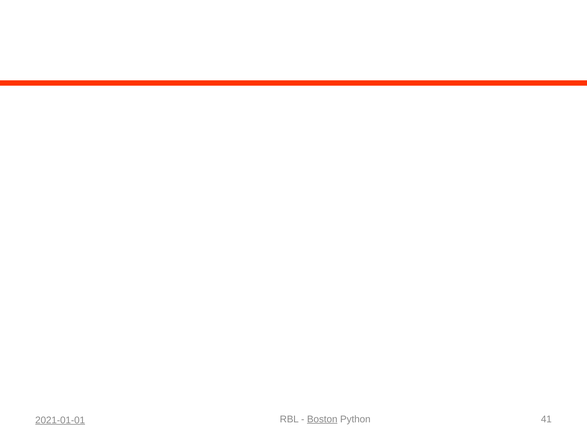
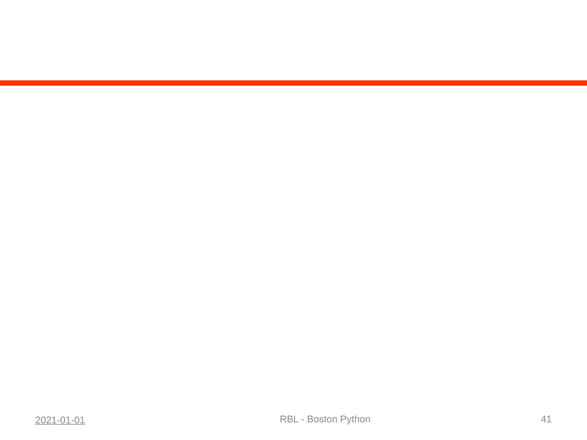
Boston underline: present -> none
